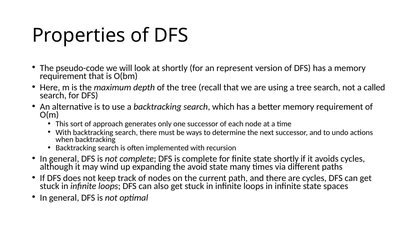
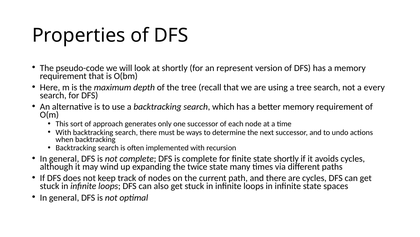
called: called -> every
avoid: avoid -> twice
